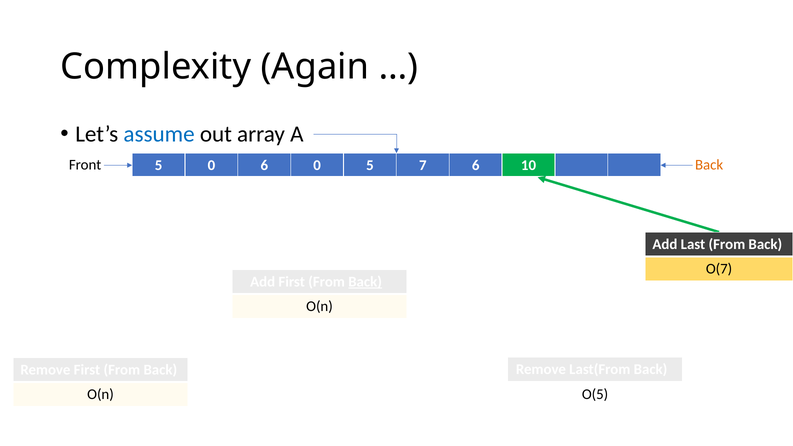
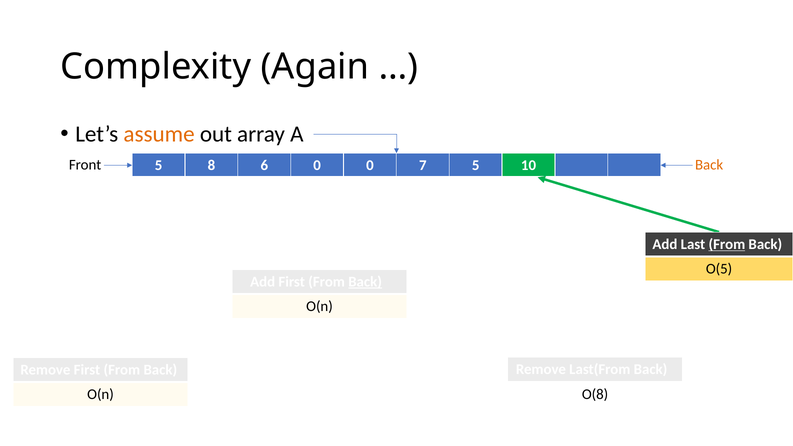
assume colour: blue -> orange
5 0: 0 -> 8
0 5: 5 -> 0
7 6: 6 -> 5
From at (727, 244) underline: none -> present
O(7: O(7 -> O(5
O(5: O(5 -> O(8
